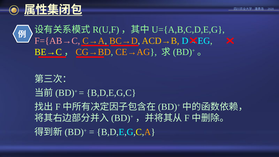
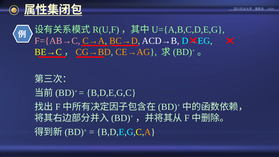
ACD→B colour: yellow -> white
